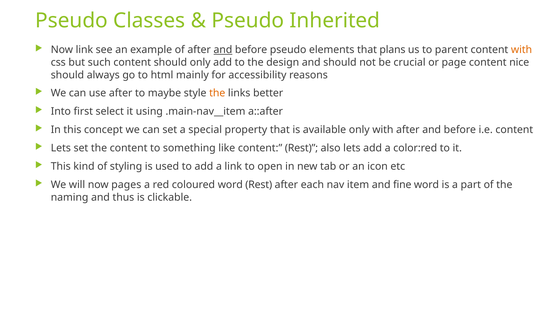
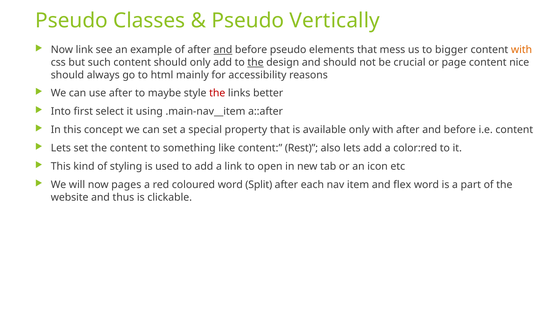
Inherited: Inherited -> Vertically
plans: plans -> mess
parent: parent -> bigger
the at (256, 62) underline: none -> present
the at (217, 93) colour: orange -> red
word Rest: Rest -> Split
fine: fine -> flex
naming: naming -> website
